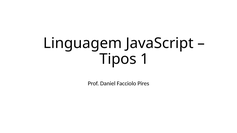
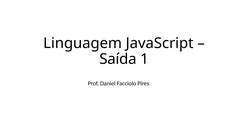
Tipos: Tipos -> Saída
